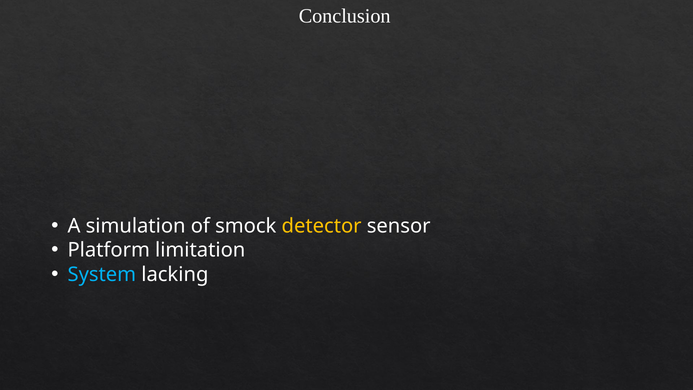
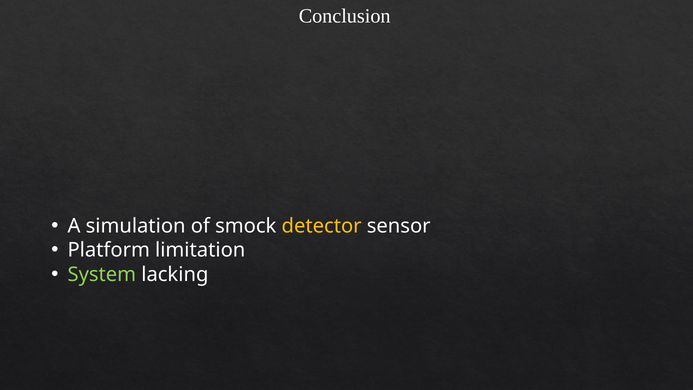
System colour: light blue -> light green
